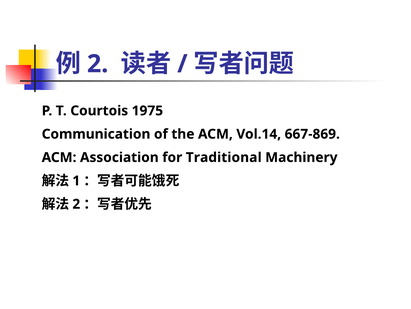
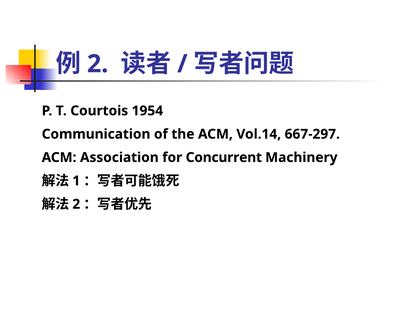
1975: 1975 -> 1954
667-869: 667-869 -> 667-297
Traditional: Traditional -> Concurrent
